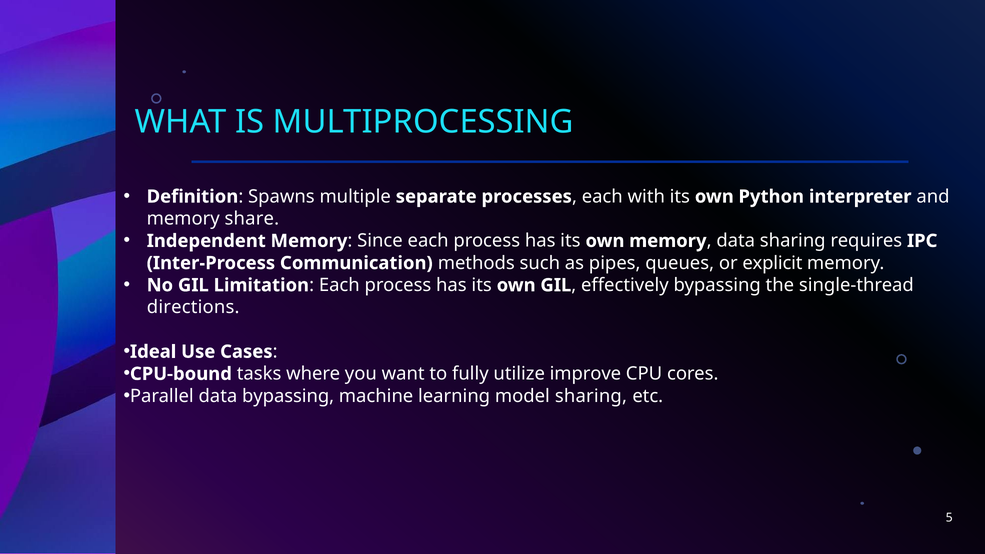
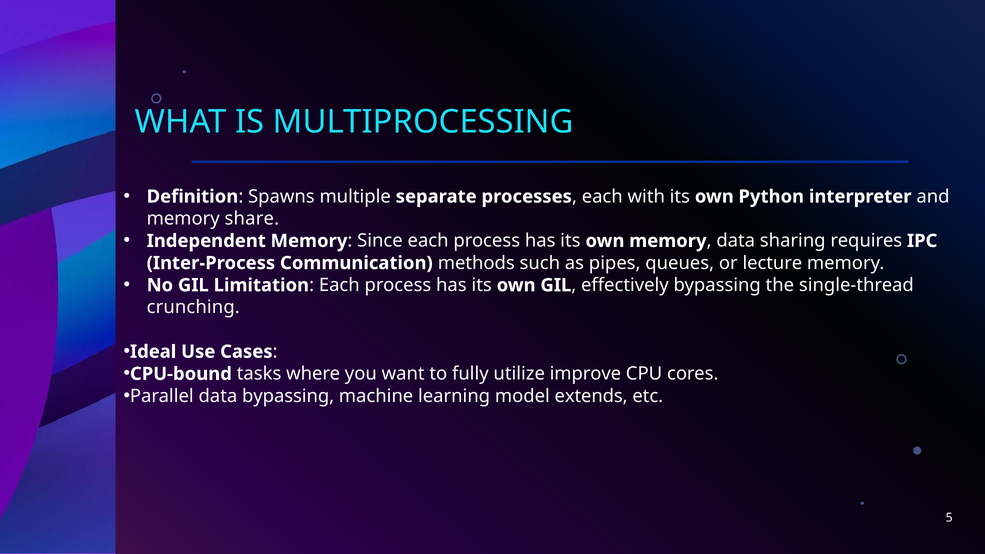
explicit: explicit -> lecture
directions: directions -> crunching
model sharing: sharing -> extends
